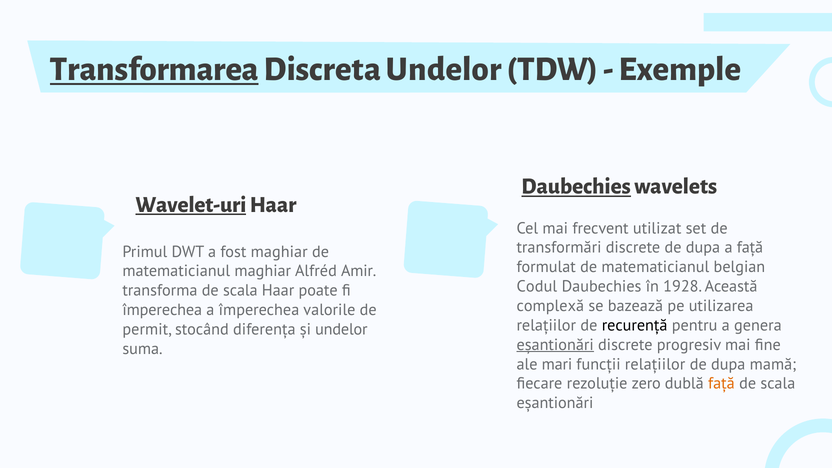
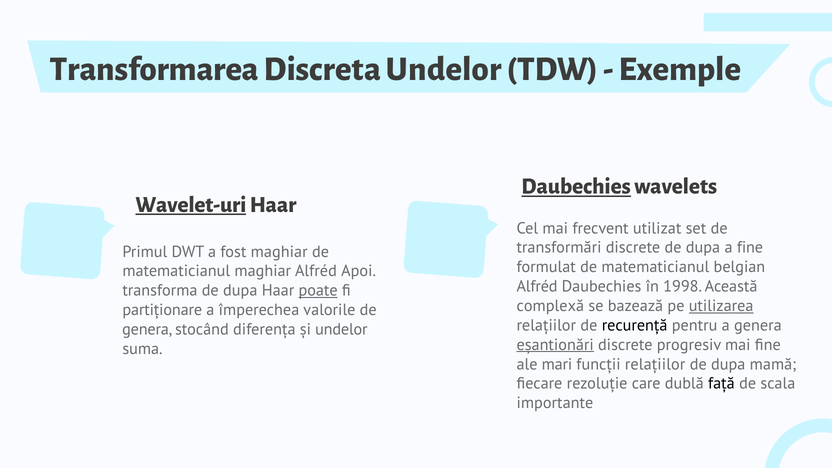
Transformarea underline: present -> none
a față: față -> fine
Amir: Amir -> Apoi
Codul at (537, 286): Codul -> Alfréd
1928: 1928 -> 1998
transforma de scala: scala -> dupa
poate underline: none -> present
utilizarea underline: none -> present
împerechea at (162, 310): împerechea -> partiționare
permit at (147, 329): permit -> genera
zero: zero -> care
față at (721, 384) colour: orange -> black
eșantionări at (555, 403): eșantionări -> importante
